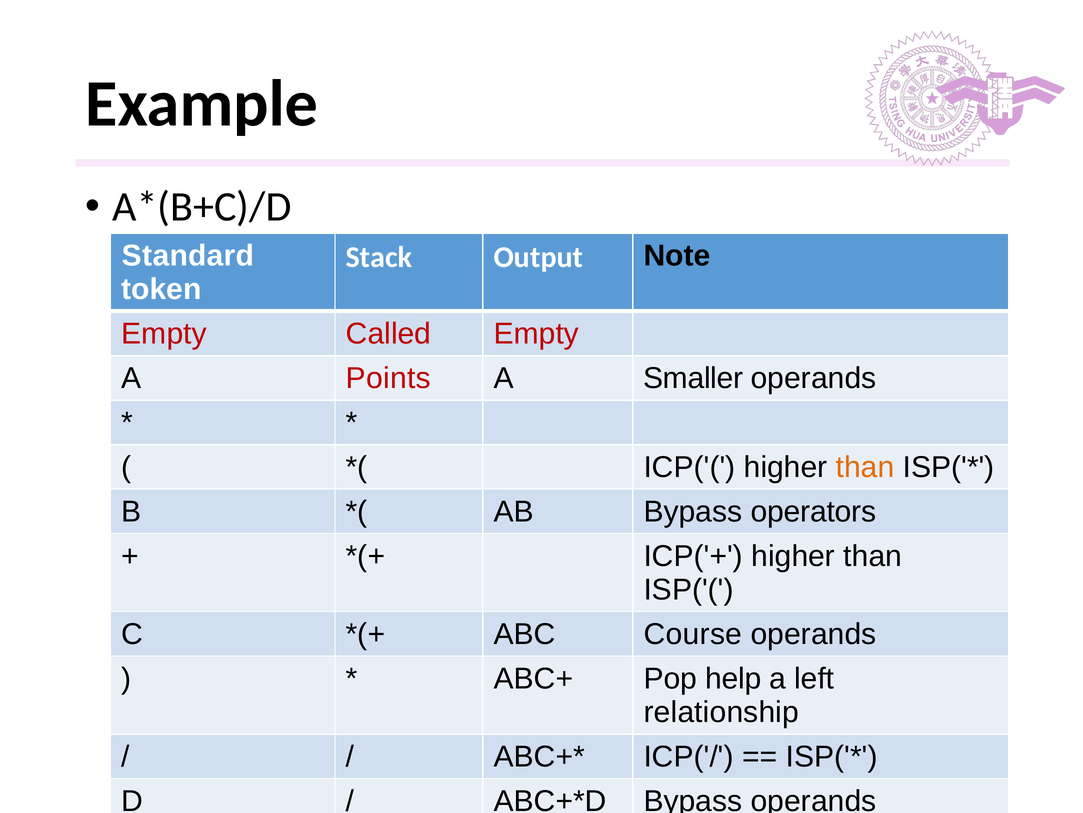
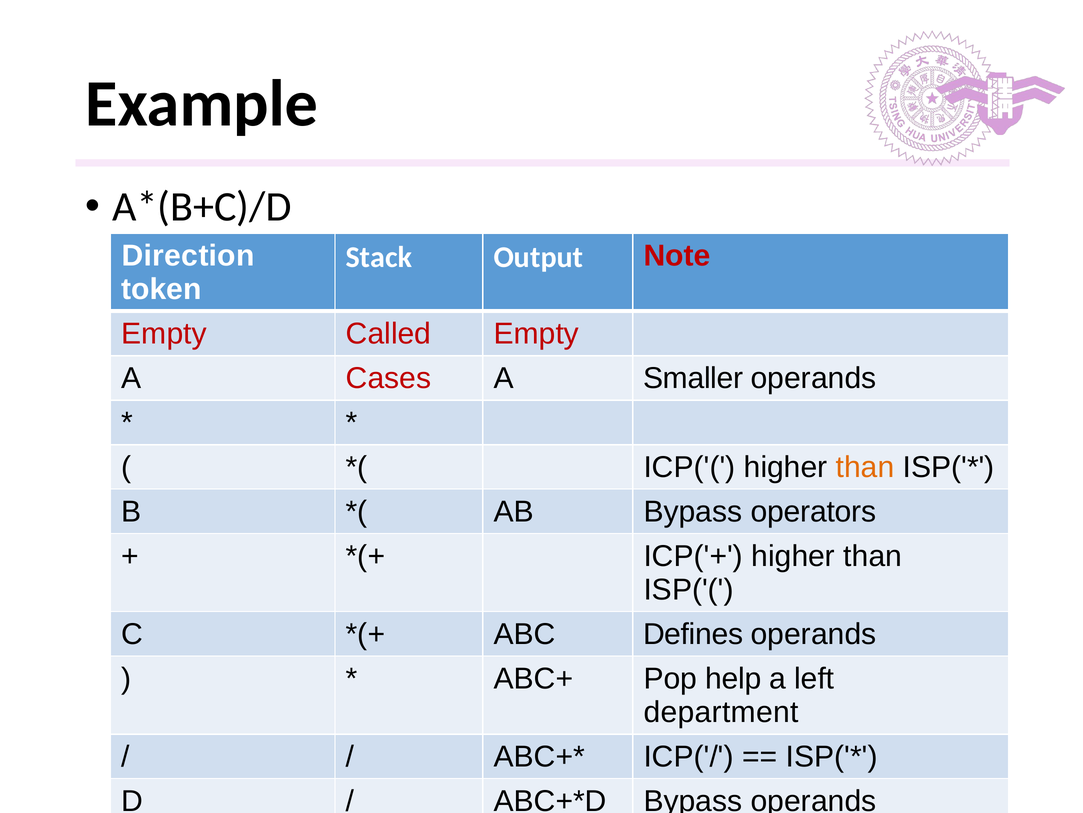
Standard: Standard -> Direction
Note colour: black -> red
Points: Points -> Cases
Course: Course -> Defines
relationship: relationship -> department
